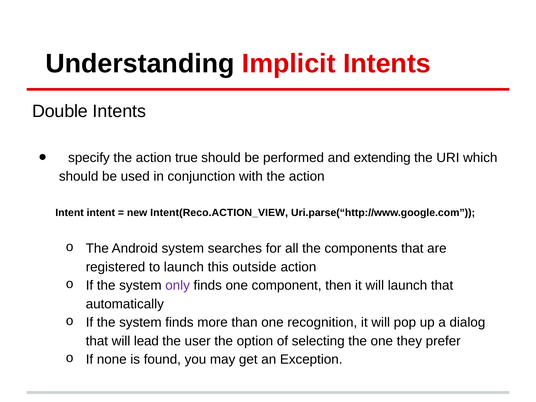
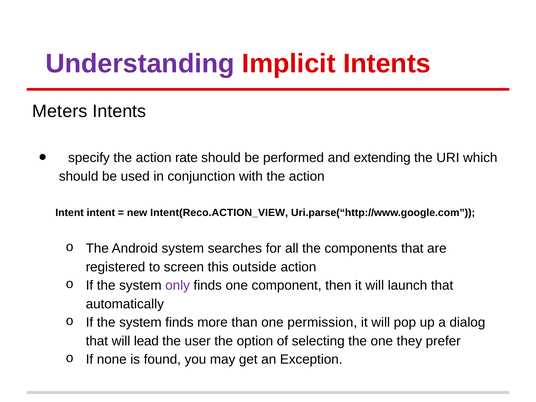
Understanding colour: black -> purple
Double: Double -> Meters
true: true -> rate
to launch: launch -> screen
recognition: recognition -> permission
